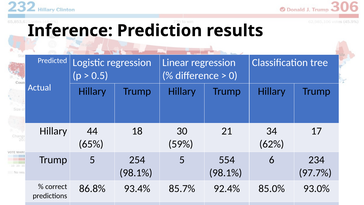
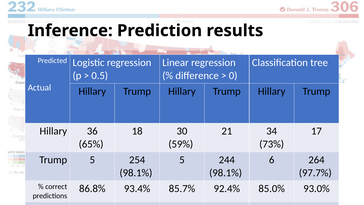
44: 44 -> 36
62%: 62% -> 73%
554: 554 -> 244
234: 234 -> 264
